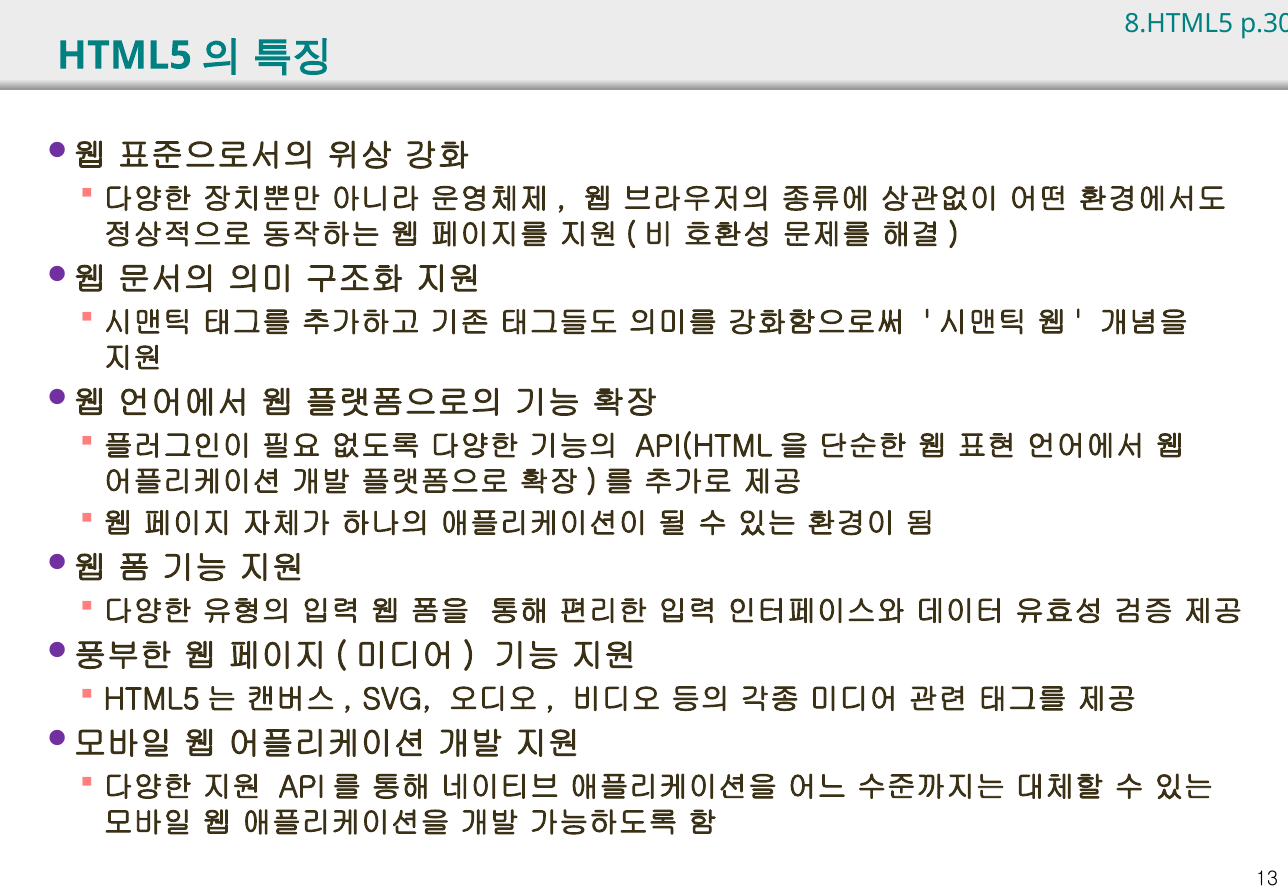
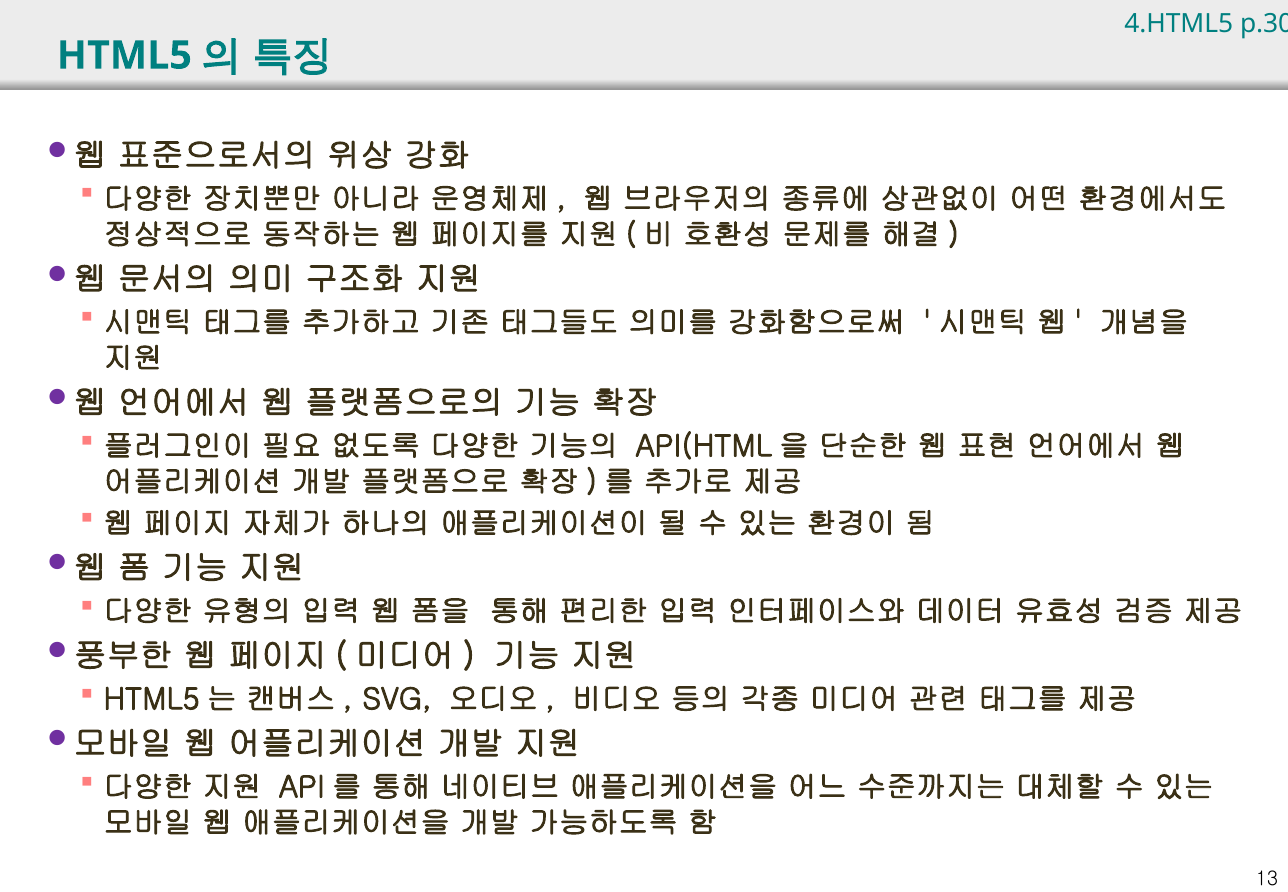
8.HTML5: 8.HTML5 -> 4.HTML5
